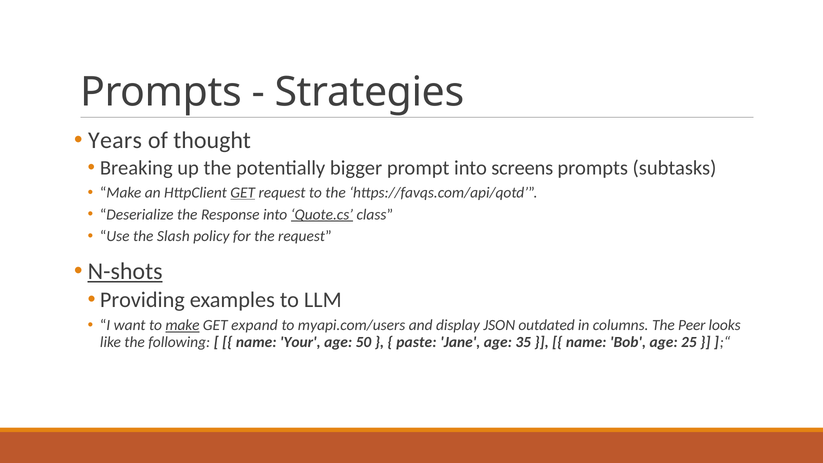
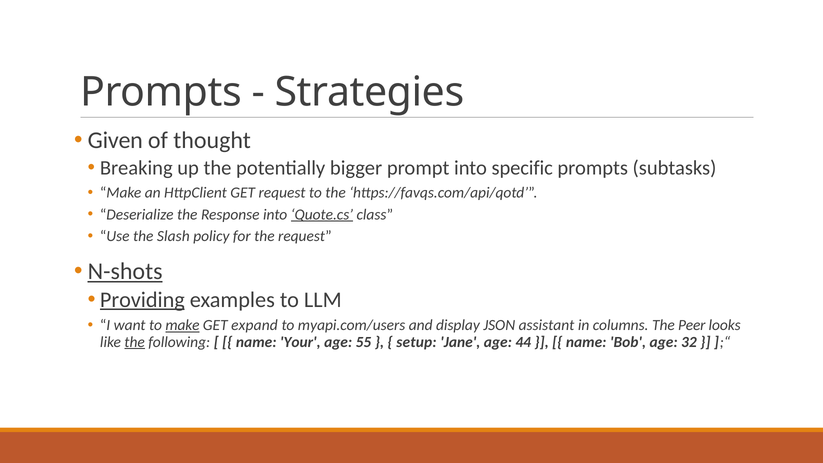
Years: Years -> Given
screens: screens -> specific
GET at (243, 193) underline: present -> none
Providing underline: none -> present
outdated: outdated -> assistant
the at (135, 342) underline: none -> present
50: 50 -> 55
paste: paste -> setup
35: 35 -> 44
25: 25 -> 32
